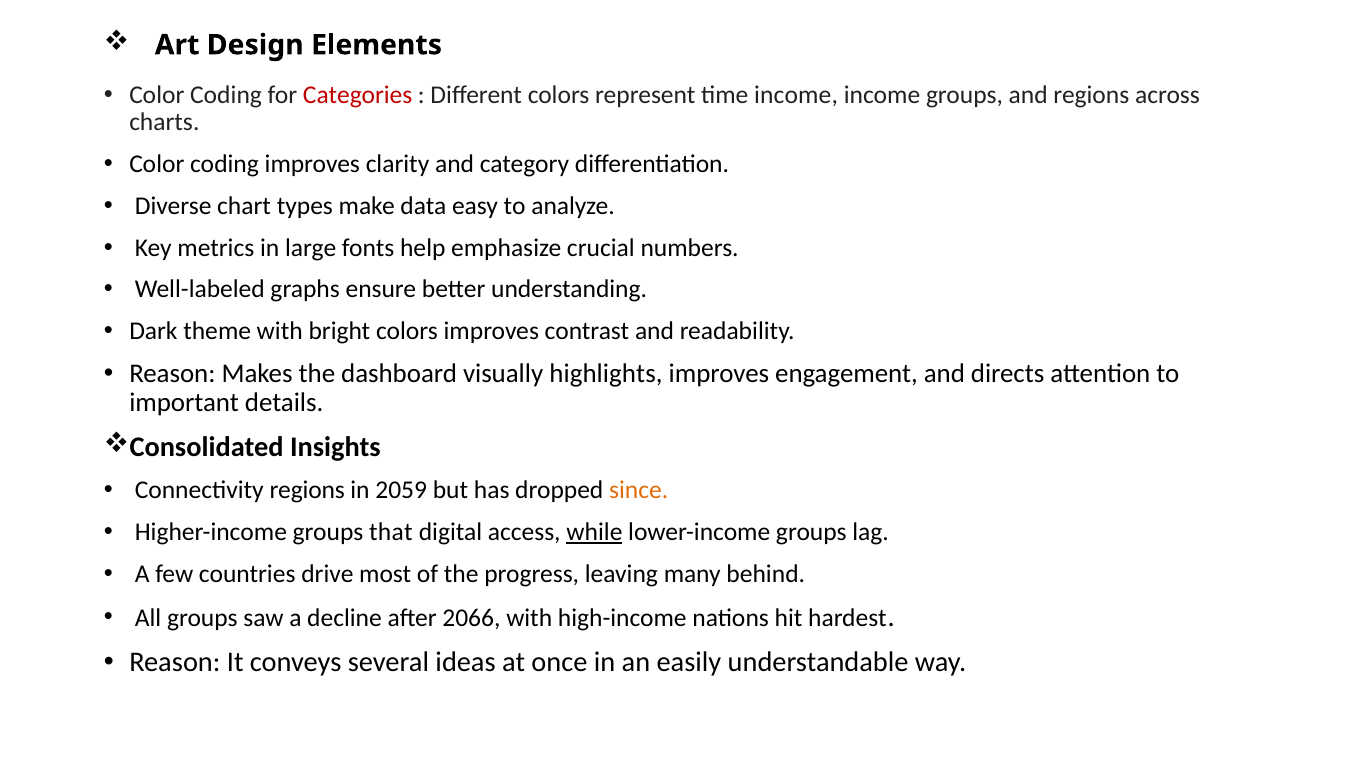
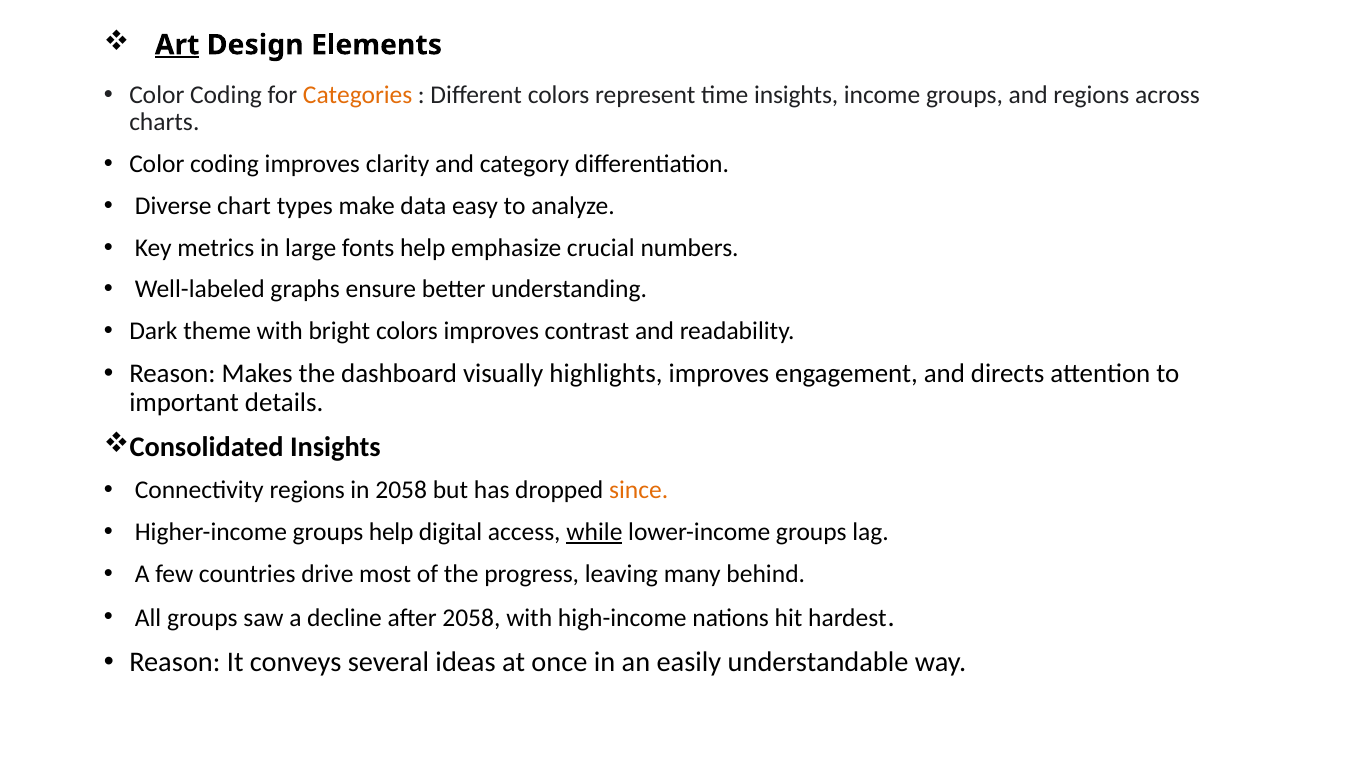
Art underline: none -> present
Categories colour: red -> orange
time income: income -> insights
in 2059: 2059 -> 2058
groups that: that -> help
after 2066: 2066 -> 2058
